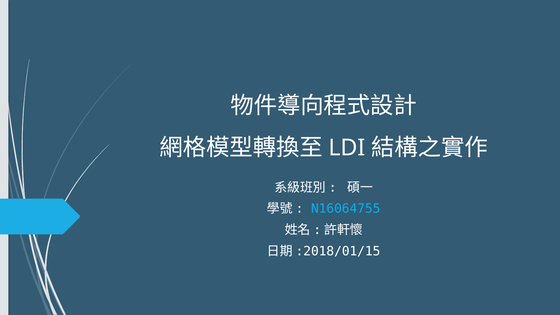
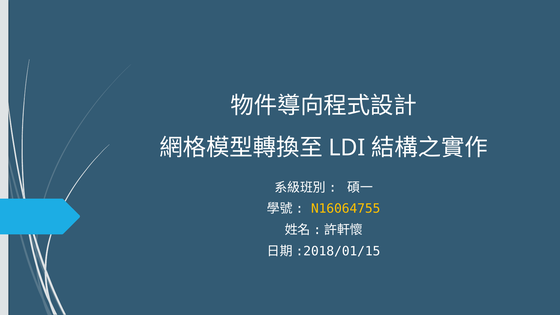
N16064755 colour: light blue -> yellow
